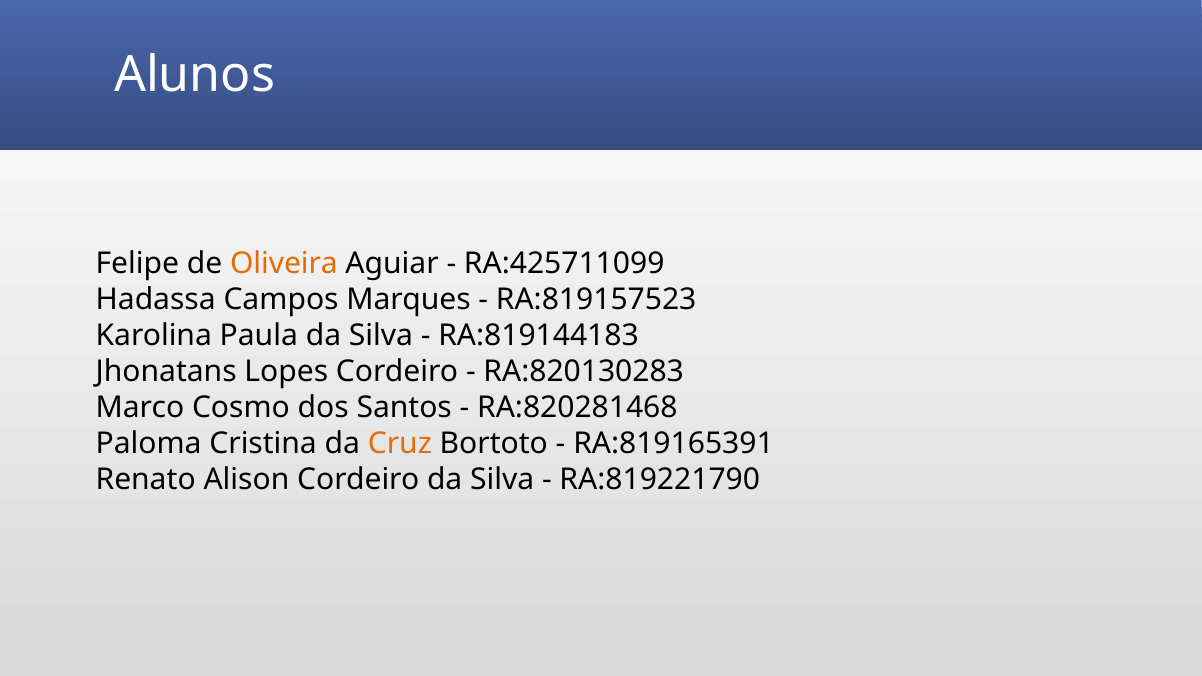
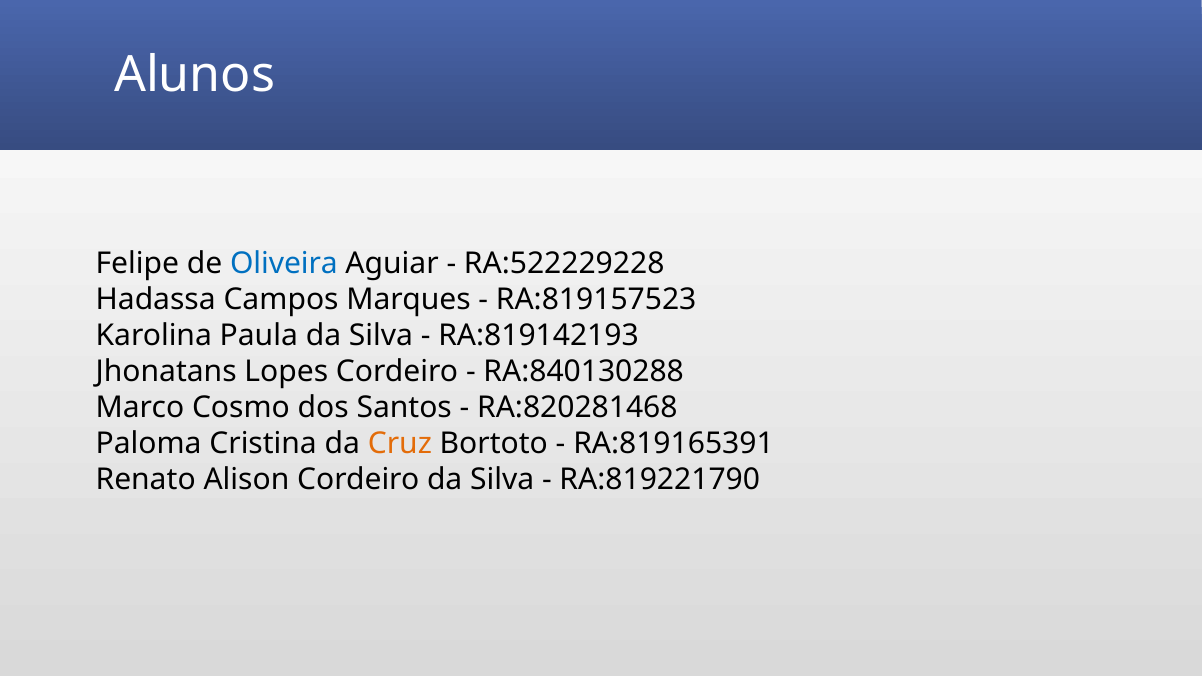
Oliveira colour: orange -> blue
RA:425711099: RA:425711099 -> RA:522229228
RA:819144183: RA:819144183 -> RA:819142193
RA:820130283: RA:820130283 -> RA:840130288
